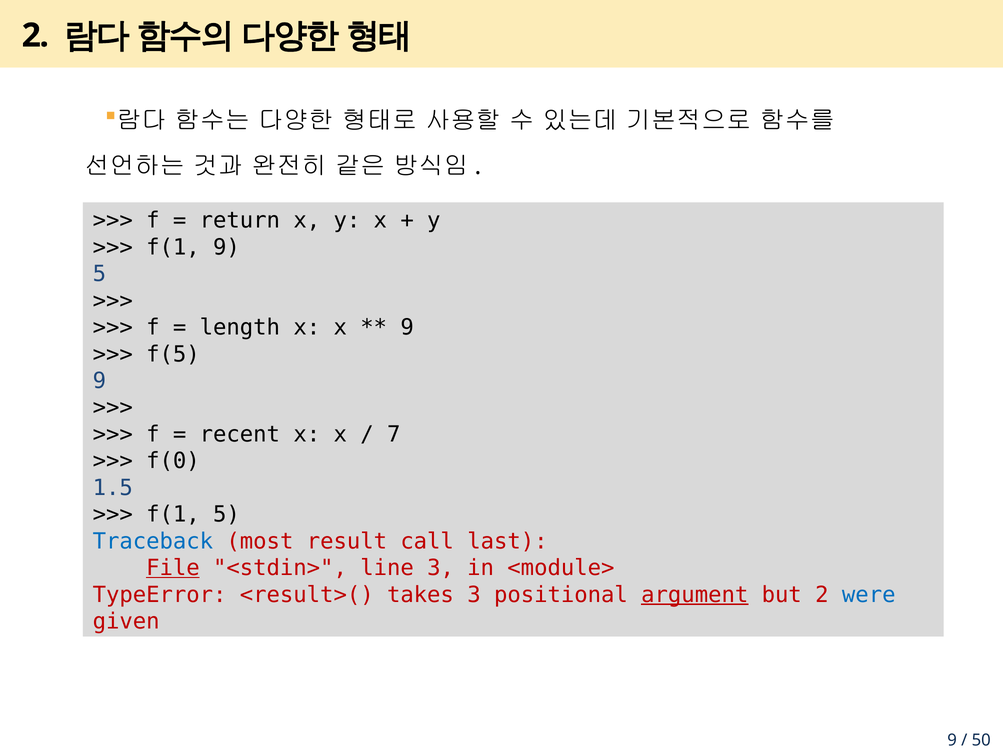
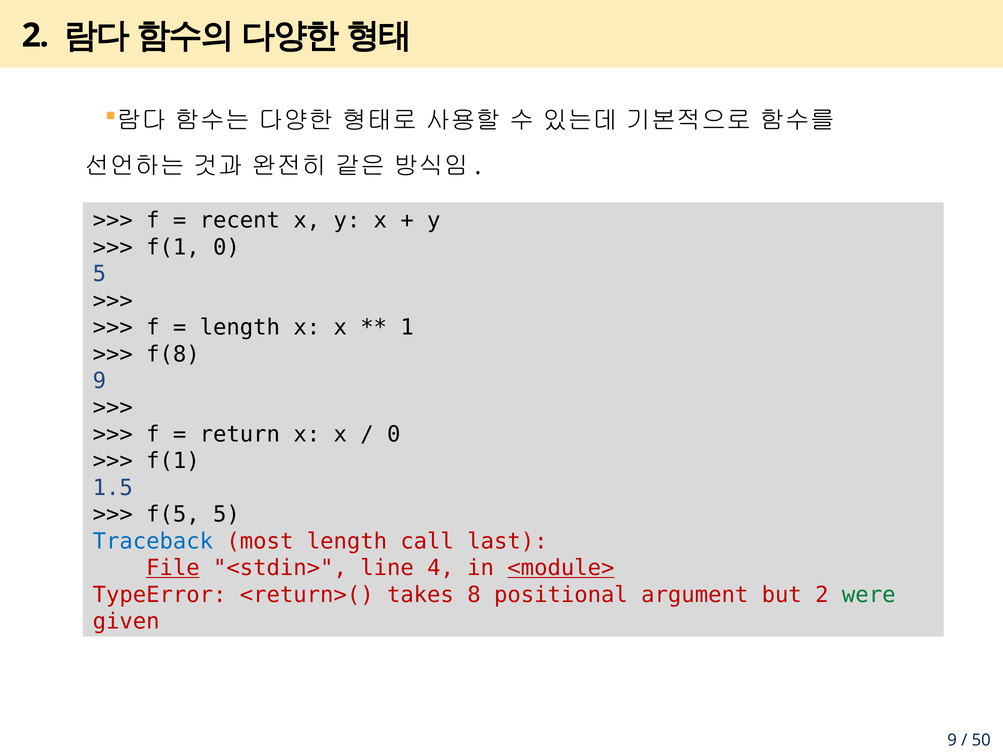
return: return -> recent
f(1 9: 9 -> 0
9 at (407, 328): 9 -> 1
f(5: f(5 -> f(8
recent: recent -> return
7 at (394, 434): 7 -> 0
f(0 at (173, 461): f(0 -> f(1
f(1 at (173, 515): f(1 -> f(5
most result: result -> length
line 3: 3 -> 4
<module> underline: none -> present
<result>(: <result>( -> <return>(
takes 3: 3 -> 8
argument underline: present -> none
were colour: blue -> green
